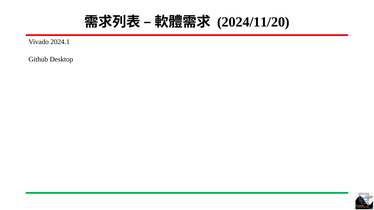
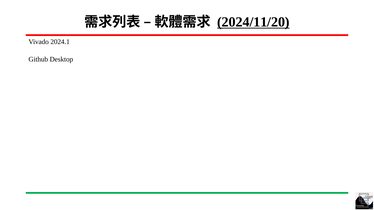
2024/11/20 underline: none -> present
